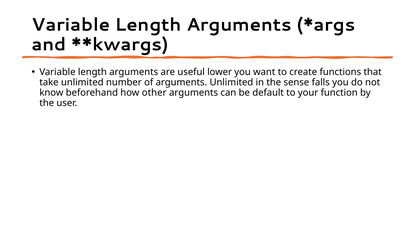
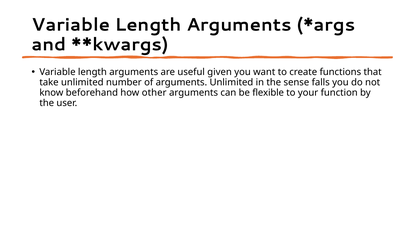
lower: lower -> given
default: default -> flexible
